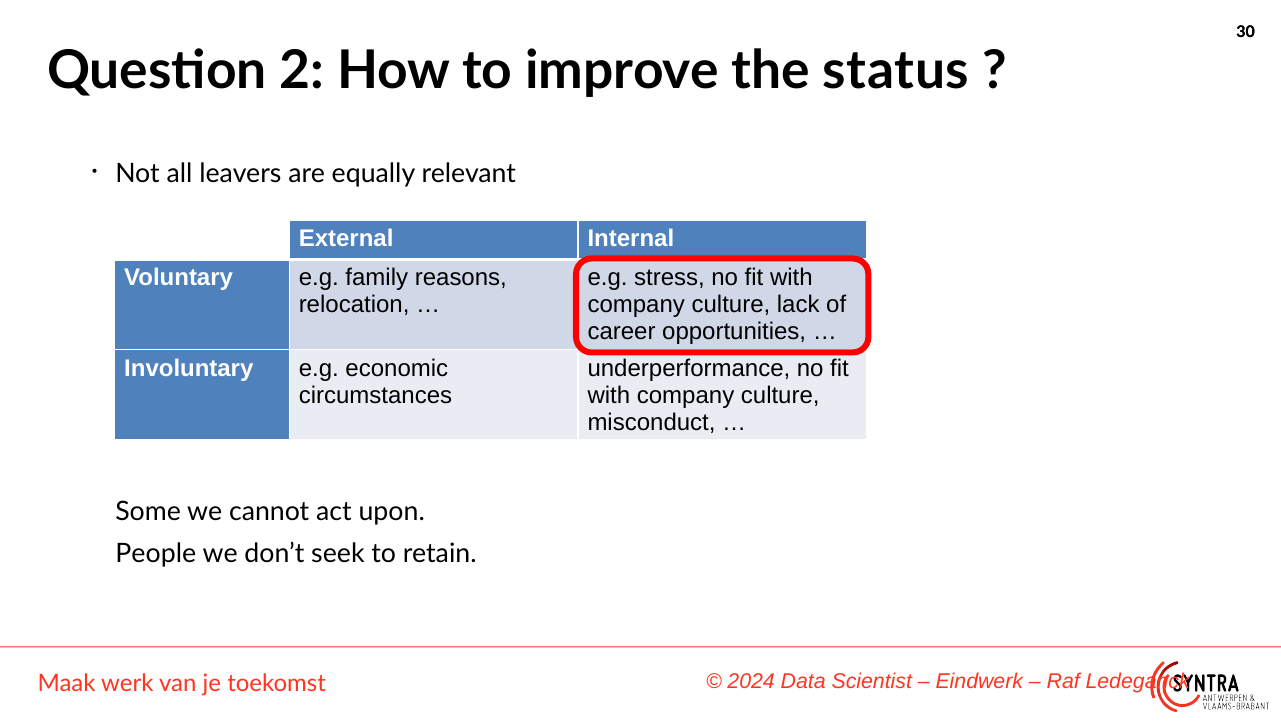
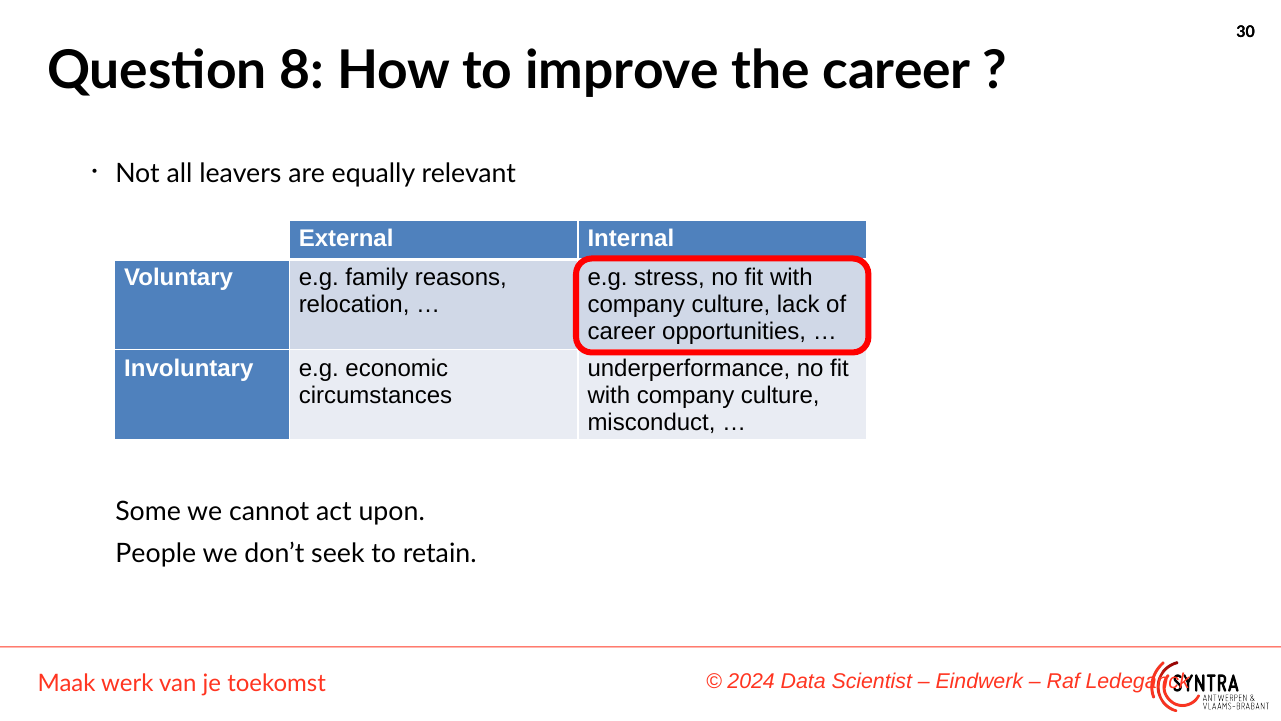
2: 2 -> 8
the status: status -> career
